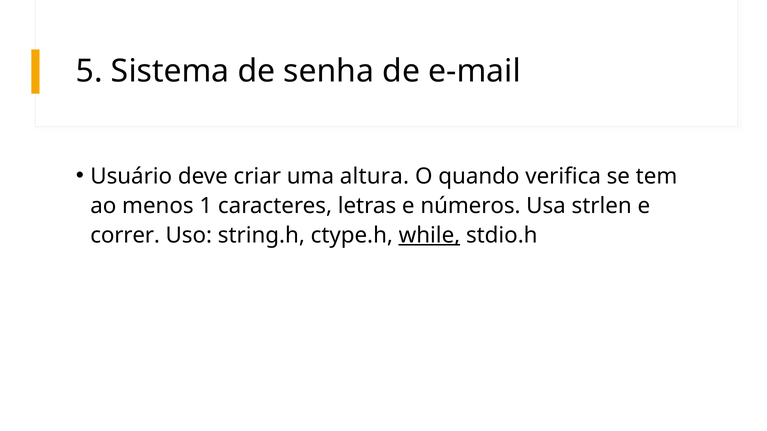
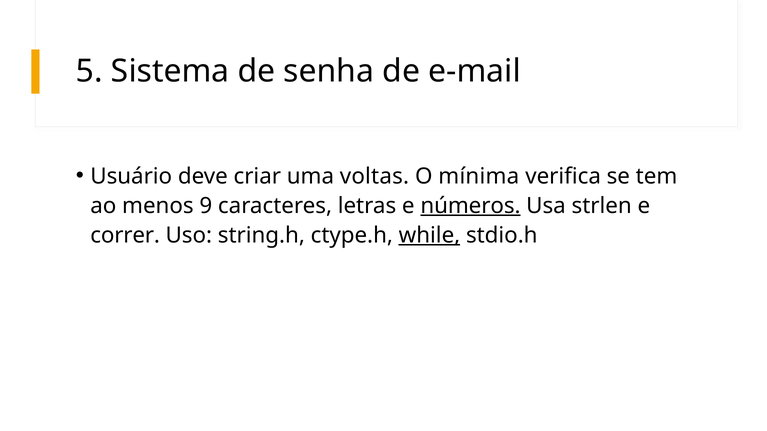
altura: altura -> voltas
quando: quando -> mínima
1: 1 -> 9
números underline: none -> present
